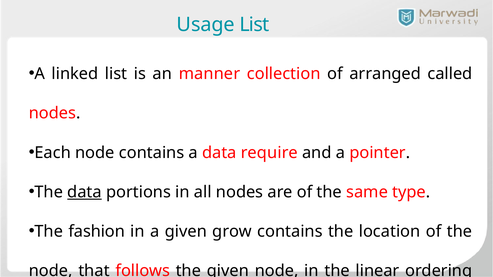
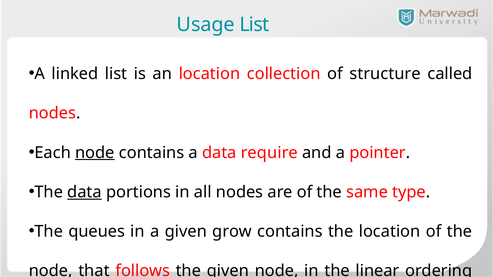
an manner: manner -> location
arranged: arranged -> structure
node at (95, 153) underline: none -> present
fashion: fashion -> queues
